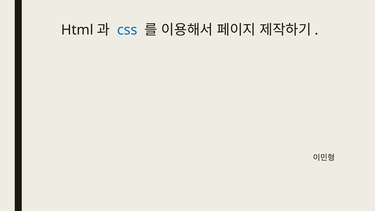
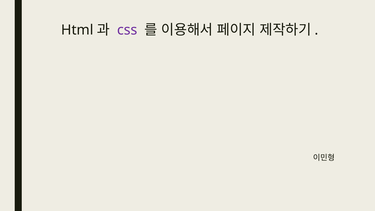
css colour: blue -> purple
